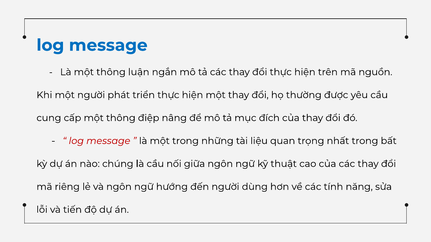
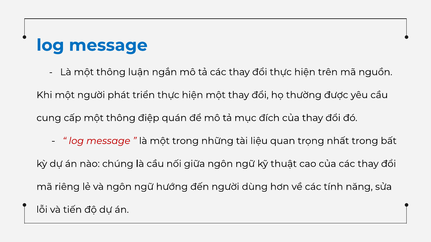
nâng: nâng -> quán
